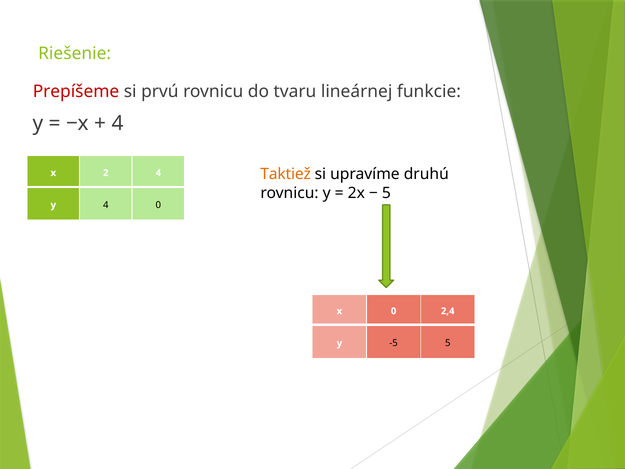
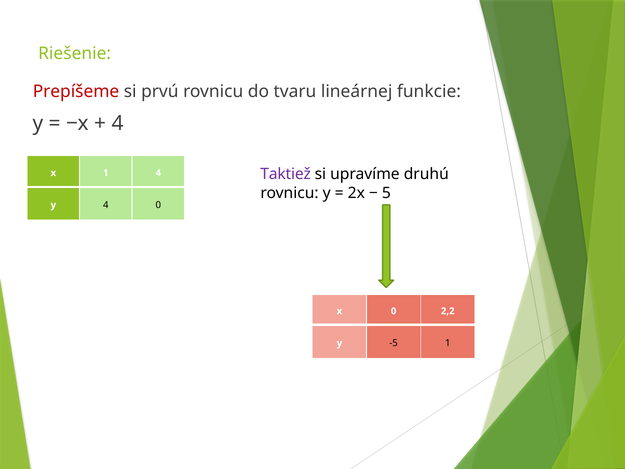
Taktiež colour: orange -> purple
x 2: 2 -> 1
2,4: 2,4 -> 2,2
-5 5: 5 -> 1
